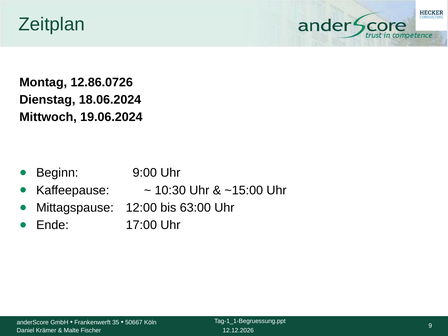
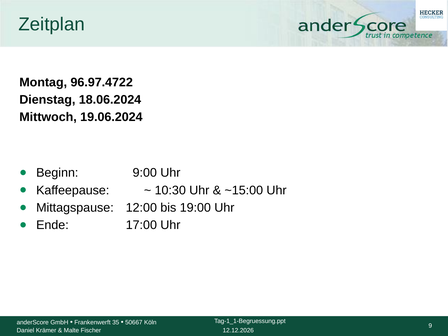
12.86.0726: 12.86.0726 -> 96.97.4722
63:00: 63:00 -> 19:00
